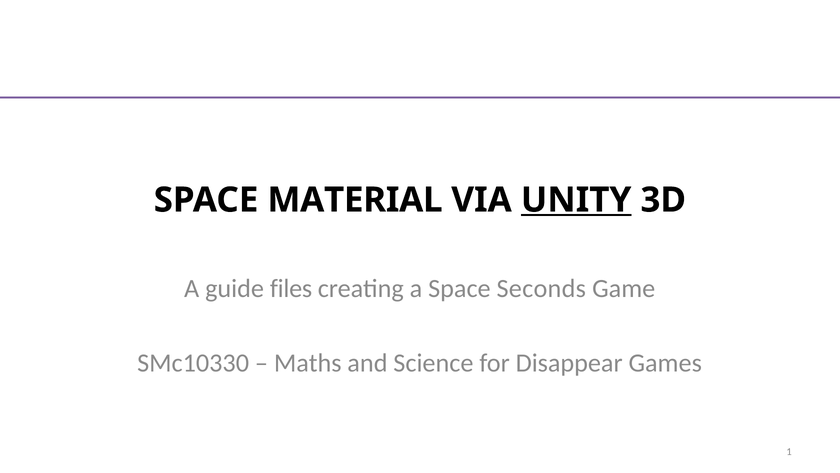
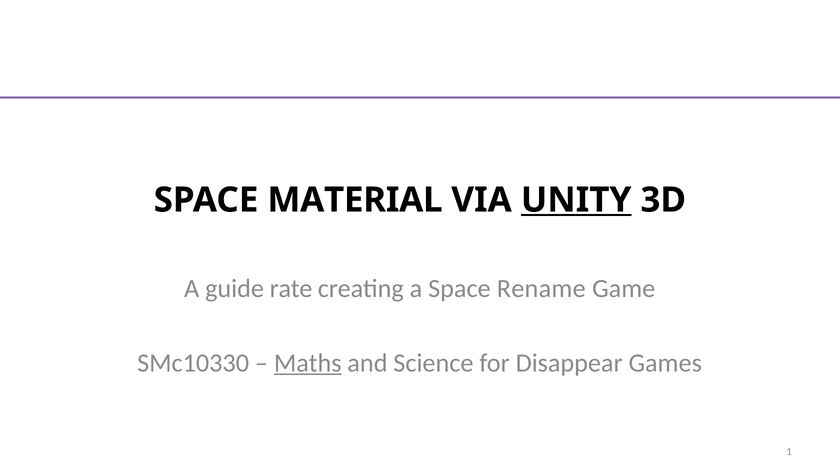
files: files -> rate
Seconds: Seconds -> Rename
Maths underline: none -> present
